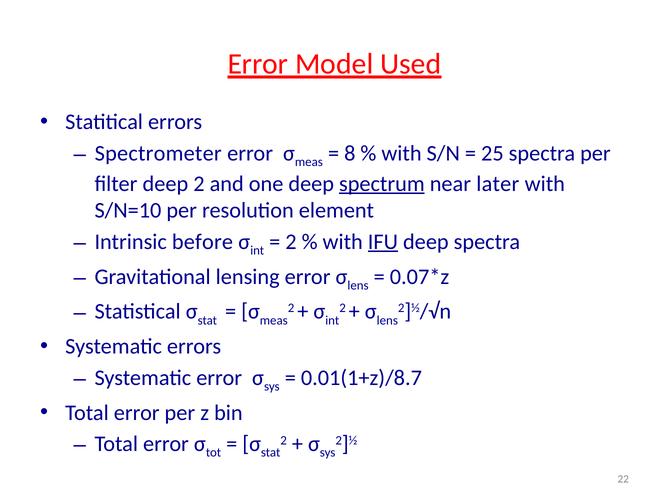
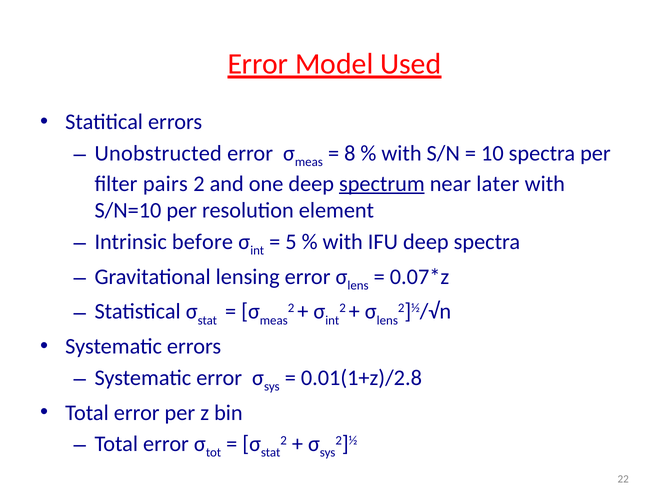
Spectrometer: Spectrometer -> Unobstructed
25: 25 -> 10
filter deep: deep -> pairs
2 at (291, 242): 2 -> 5
IFU underline: present -> none
0.01(1+z)/8.7: 0.01(1+z)/8.7 -> 0.01(1+z)/2.8
